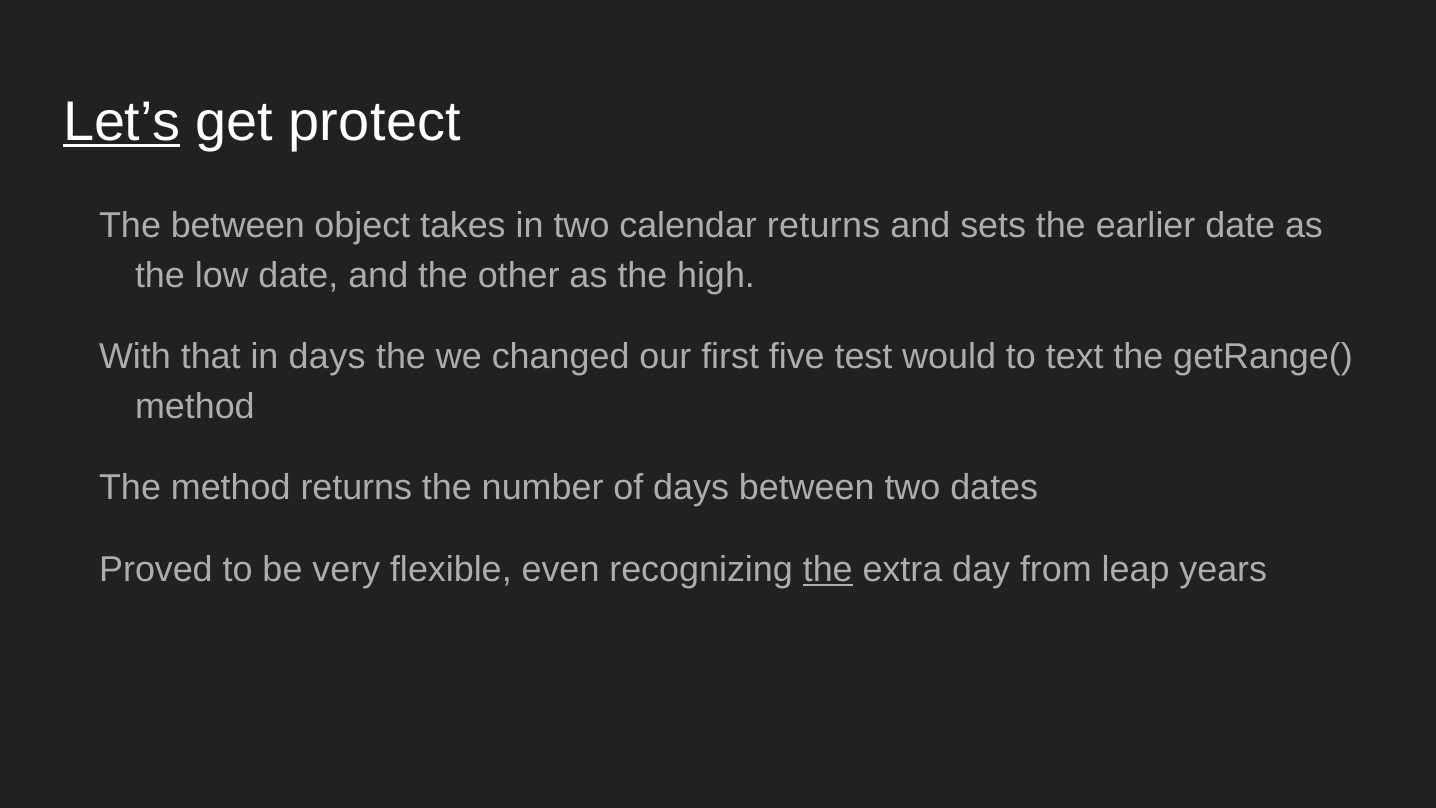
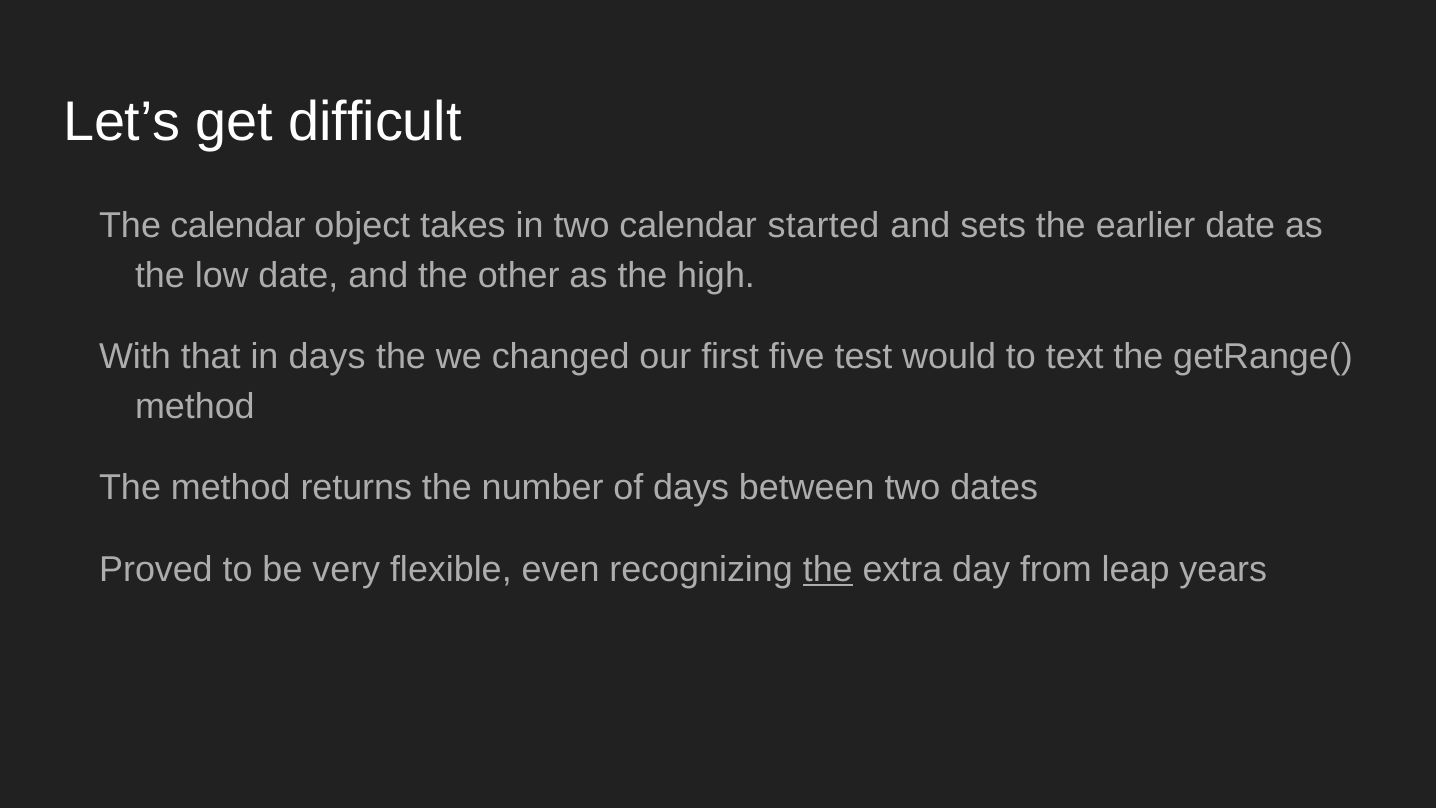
Let’s underline: present -> none
protect: protect -> difficult
The between: between -> calendar
calendar returns: returns -> started
